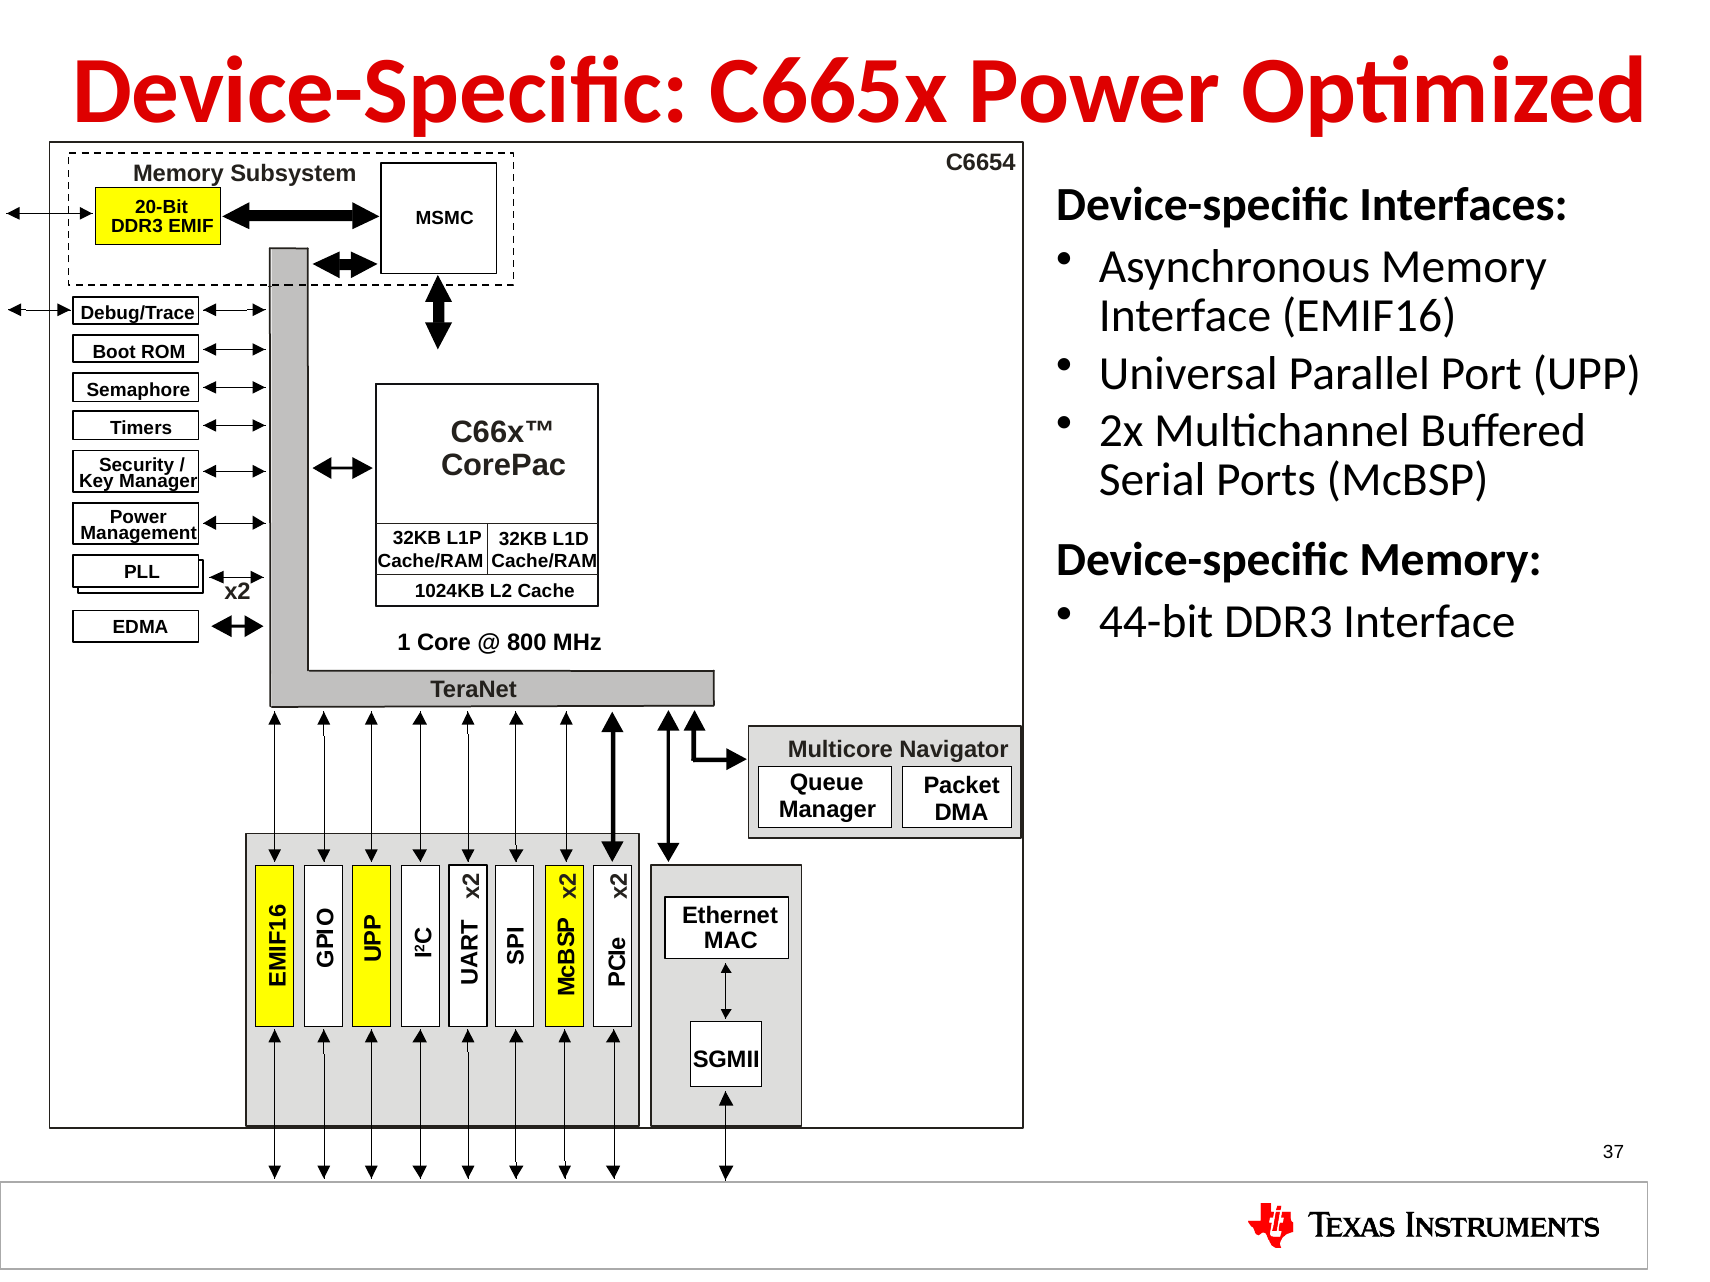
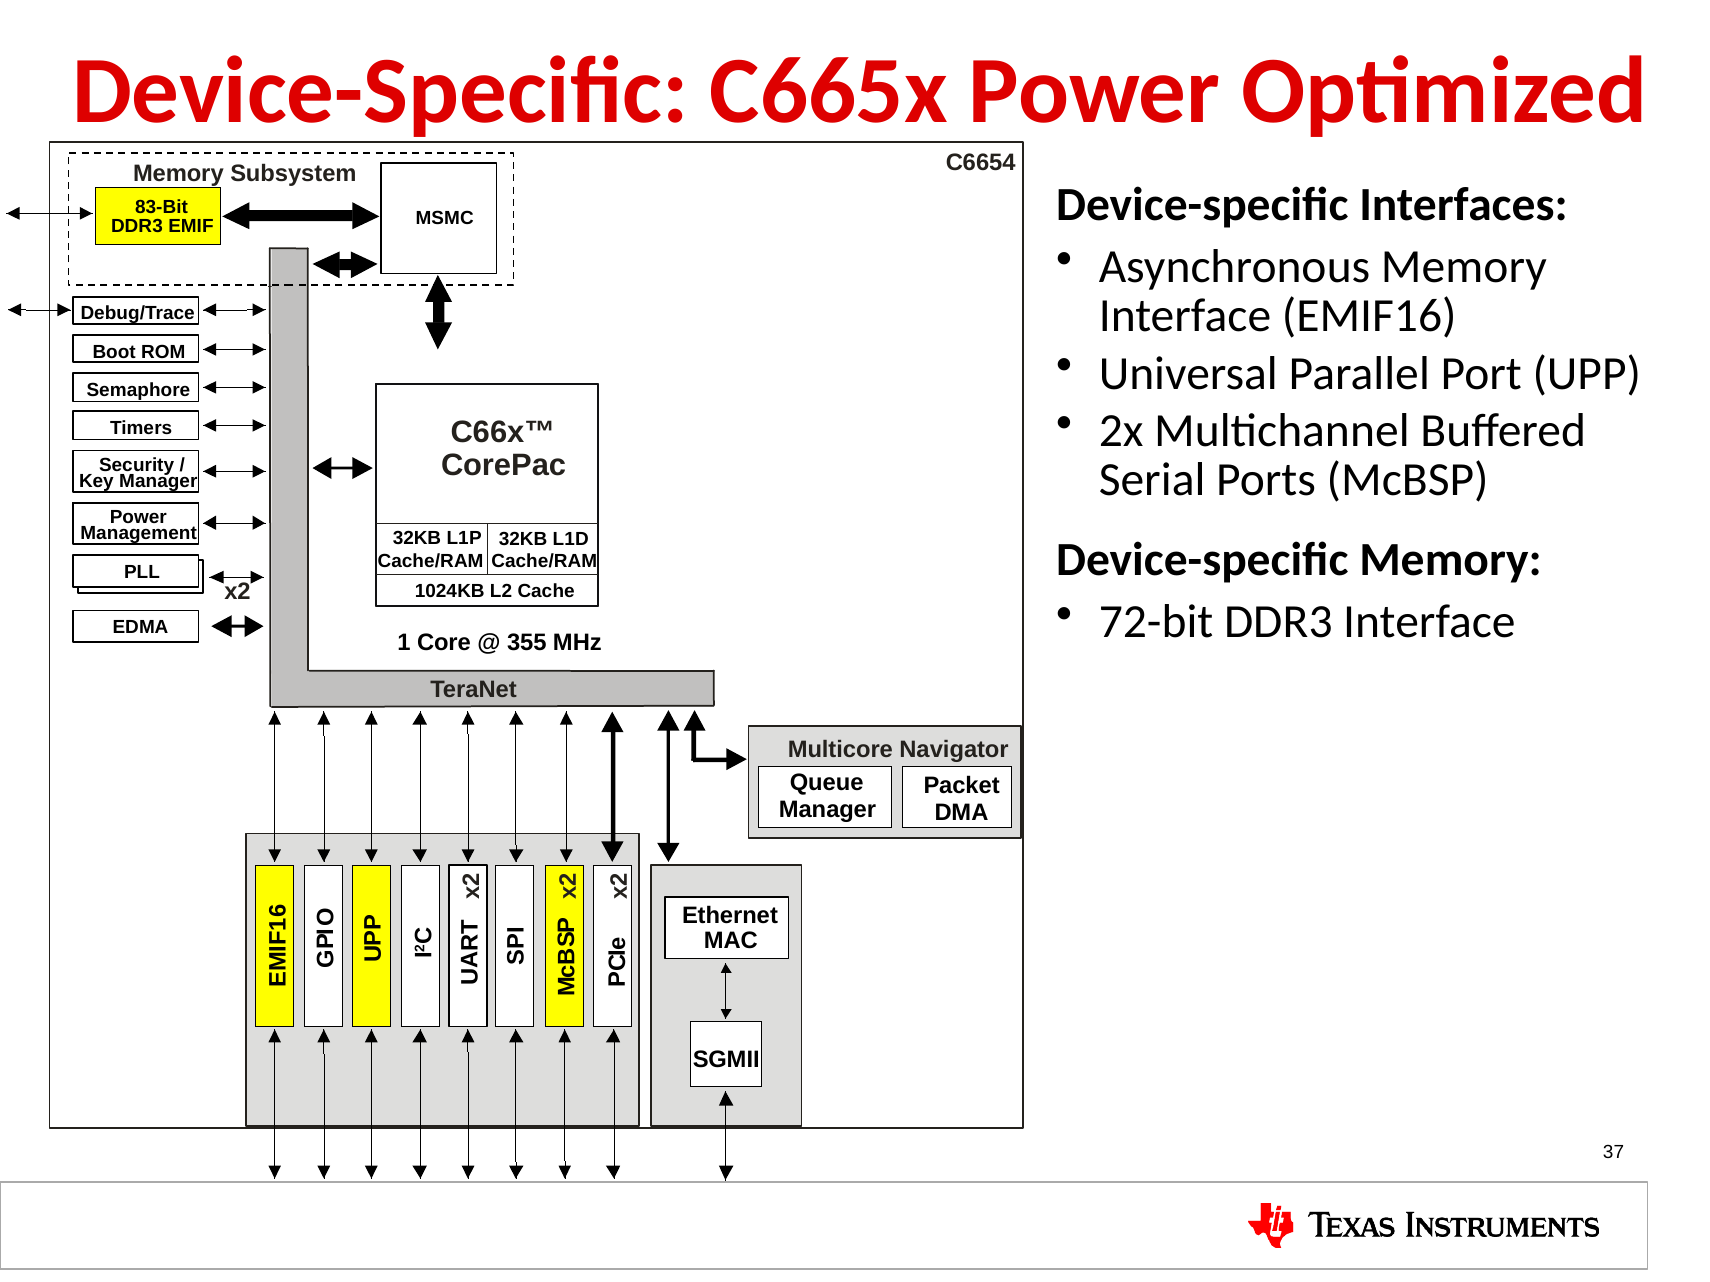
20-Bit: 20-Bit -> 83-Bit
44-bit: 44-bit -> 72-bit
800: 800 -> 355
